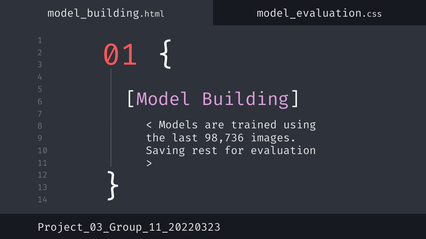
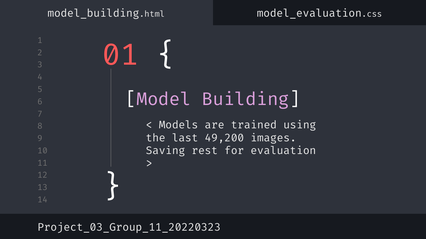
98,736: 98,736 -> 49,200
